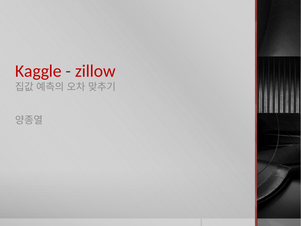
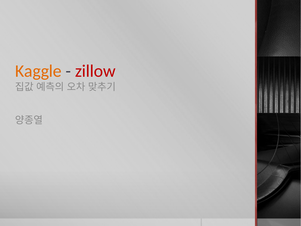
Kaggle colour: red -> orange
